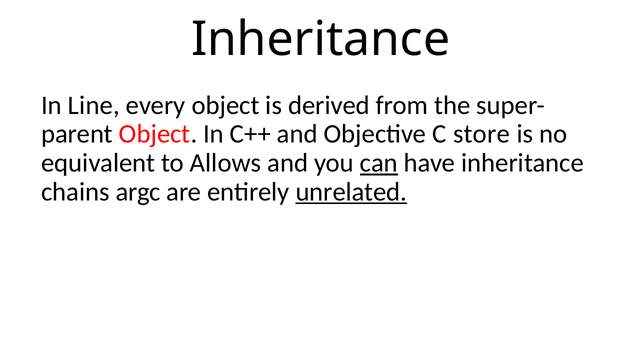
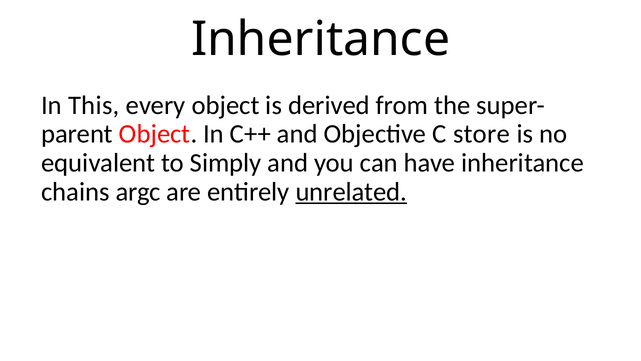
Line: Line -> This
Allows: Allows -> Simply
can underline: present -> none
